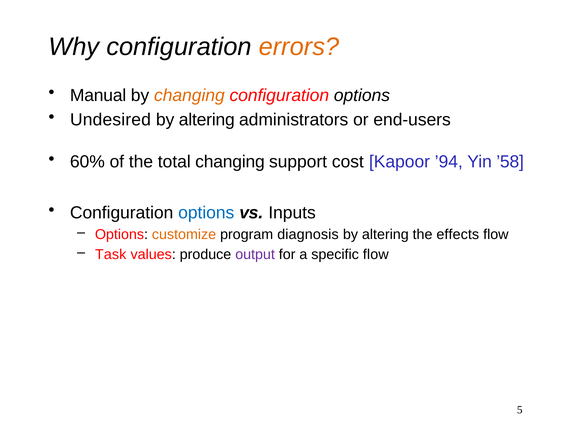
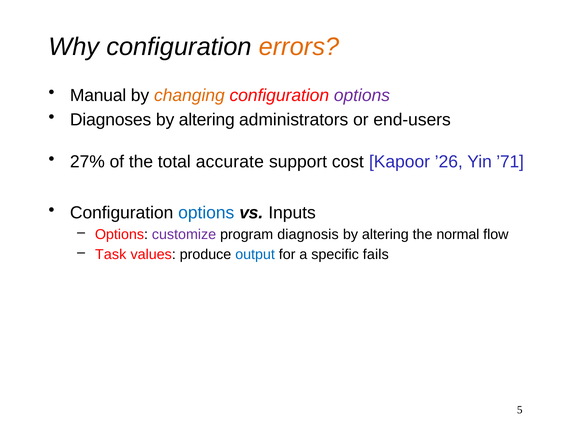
options at (362, 95) colour: black -> purple
Undesired: Undesired -> Diagnoses
60%: 60% -> 27%
total changing: changing -> accurate
’94: ’94 -> ’26
’58: ’58 -> ’71
customize colour: orange -> purple
effects: effects -> normal
output colour: purple -> blue
specific flow: flow -> fails
